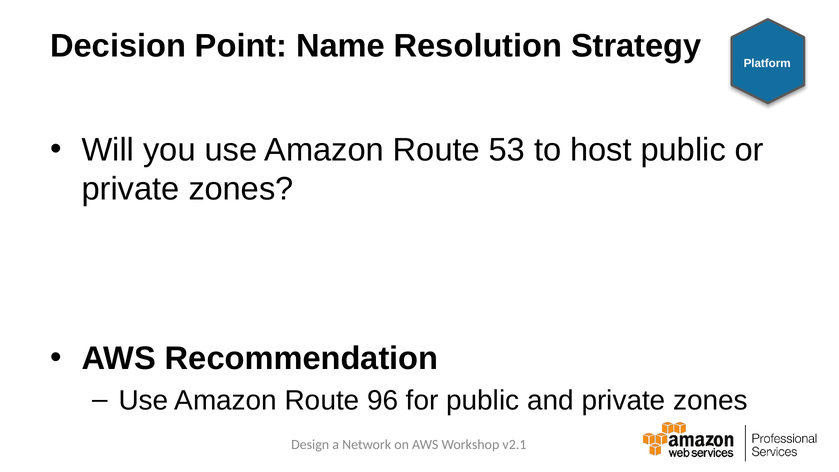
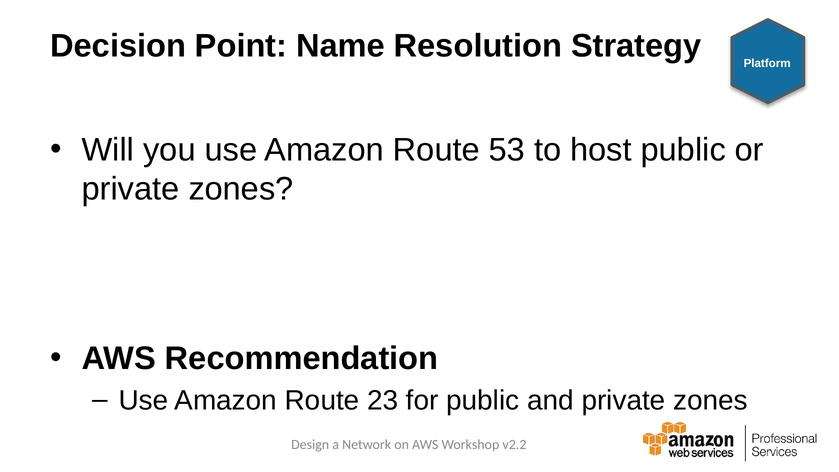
96: 96 -> 23
v2.1: v2.1 -> v2.2
